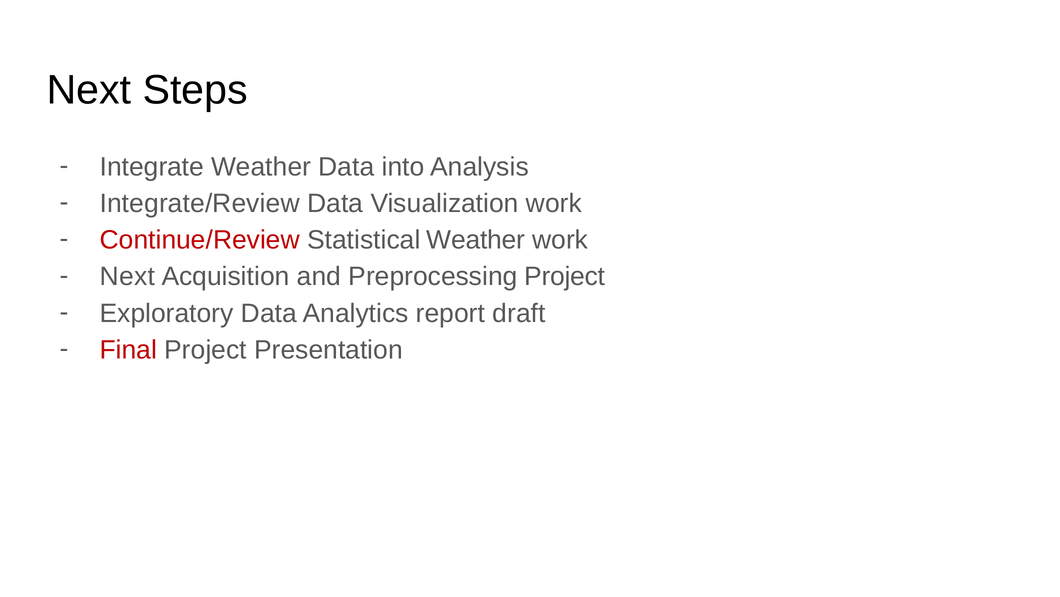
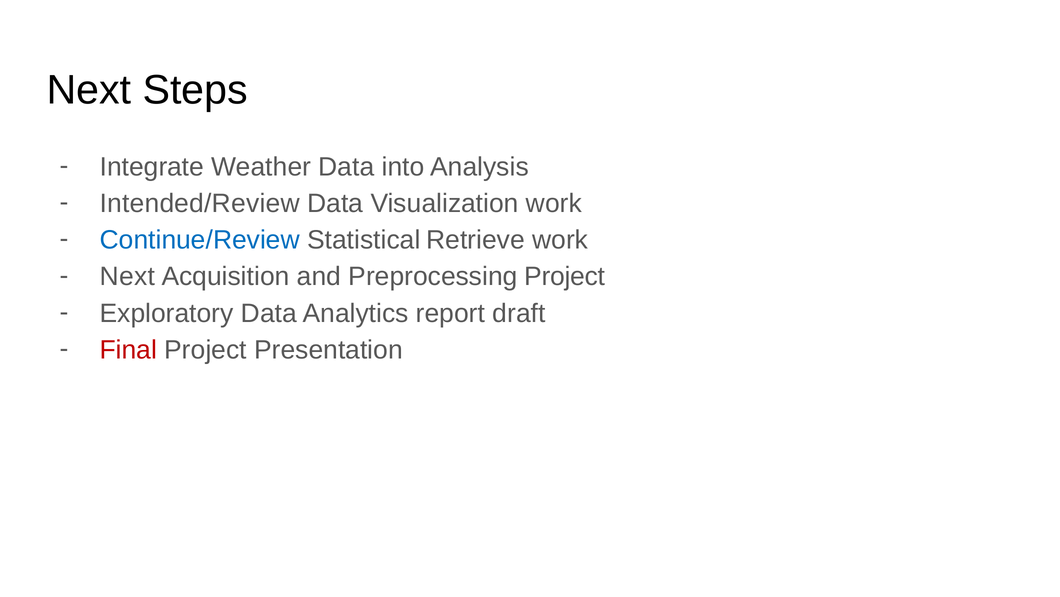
Integrate/Review: Integrate/Review -> Intended/Review
Continue/Review colour: red -> blue
Statistical Weather: Weather -> Retrieve
